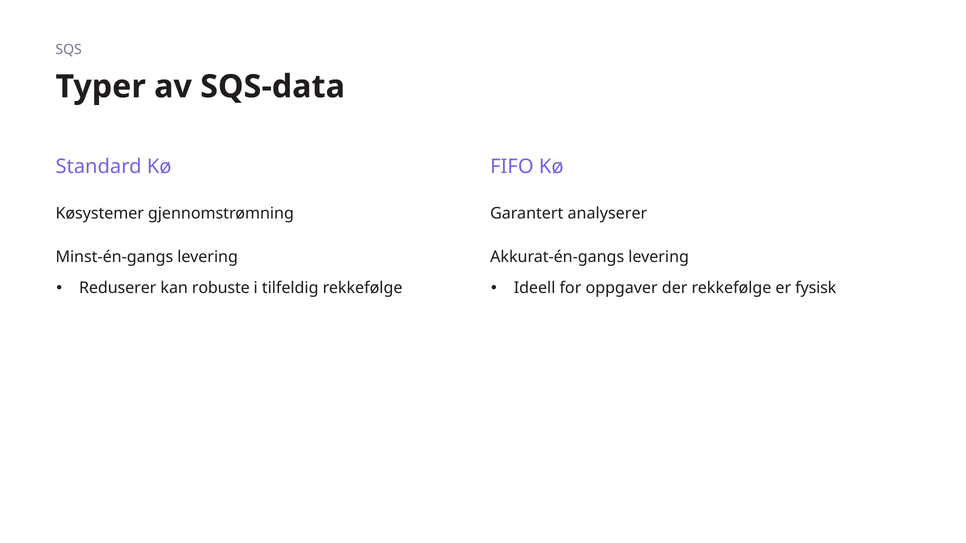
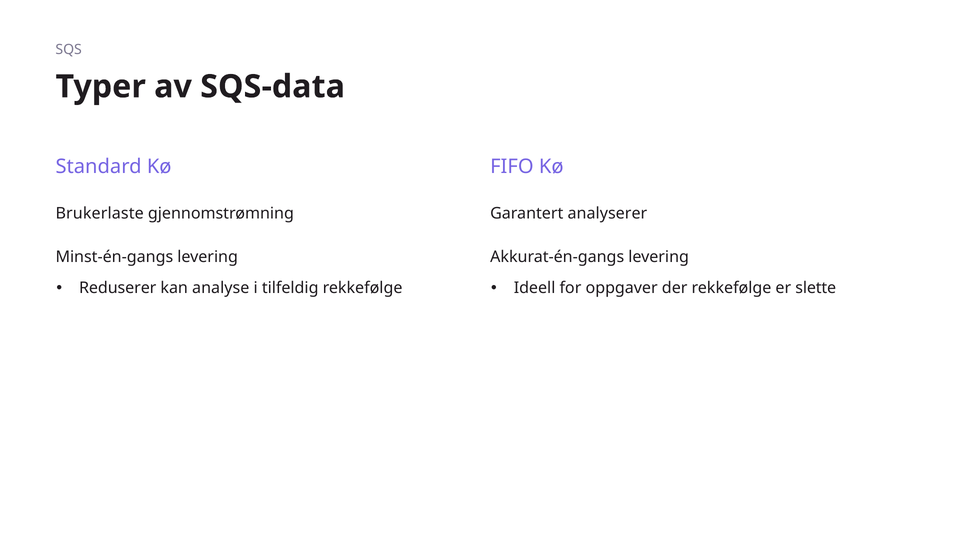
Køsystemer: Køsystemer -> Brukerlaste
robuste: robuste -> analyse
fysisk: fysisk -> slette
